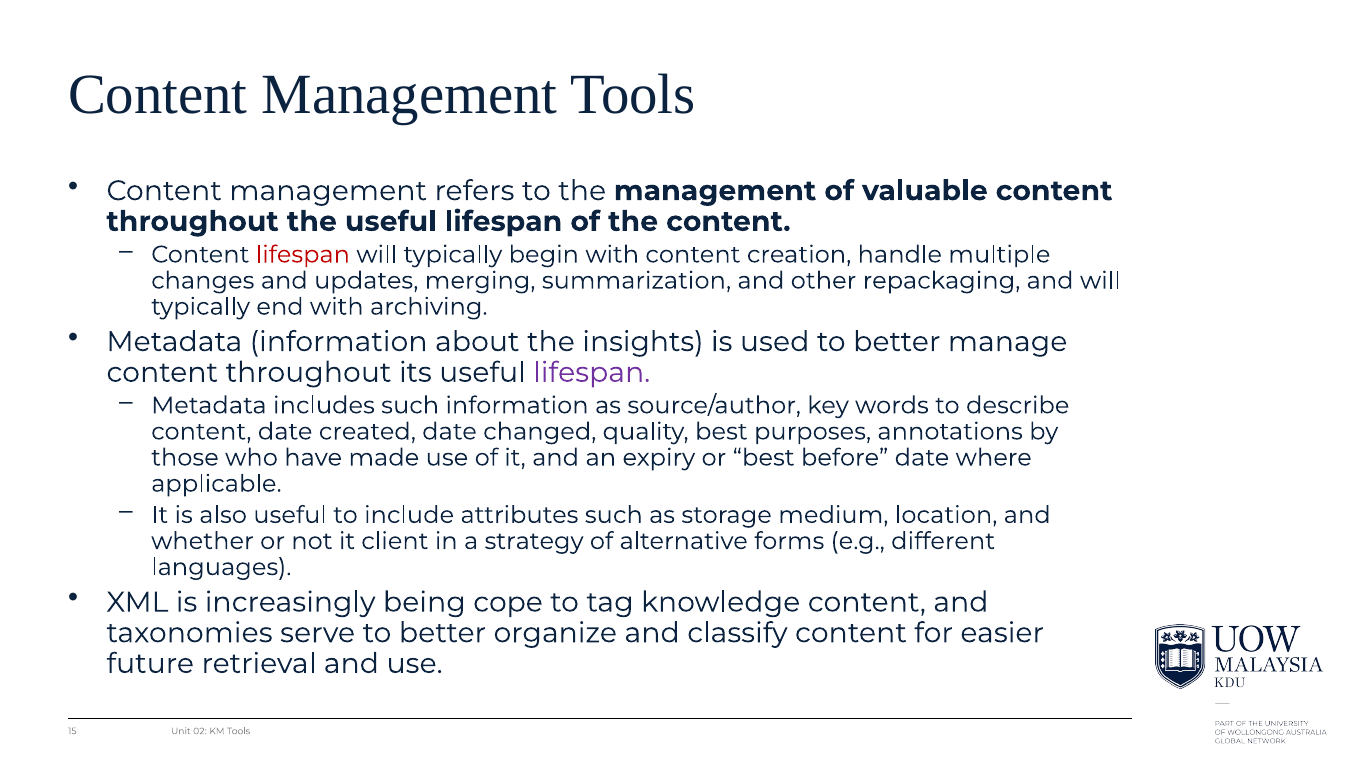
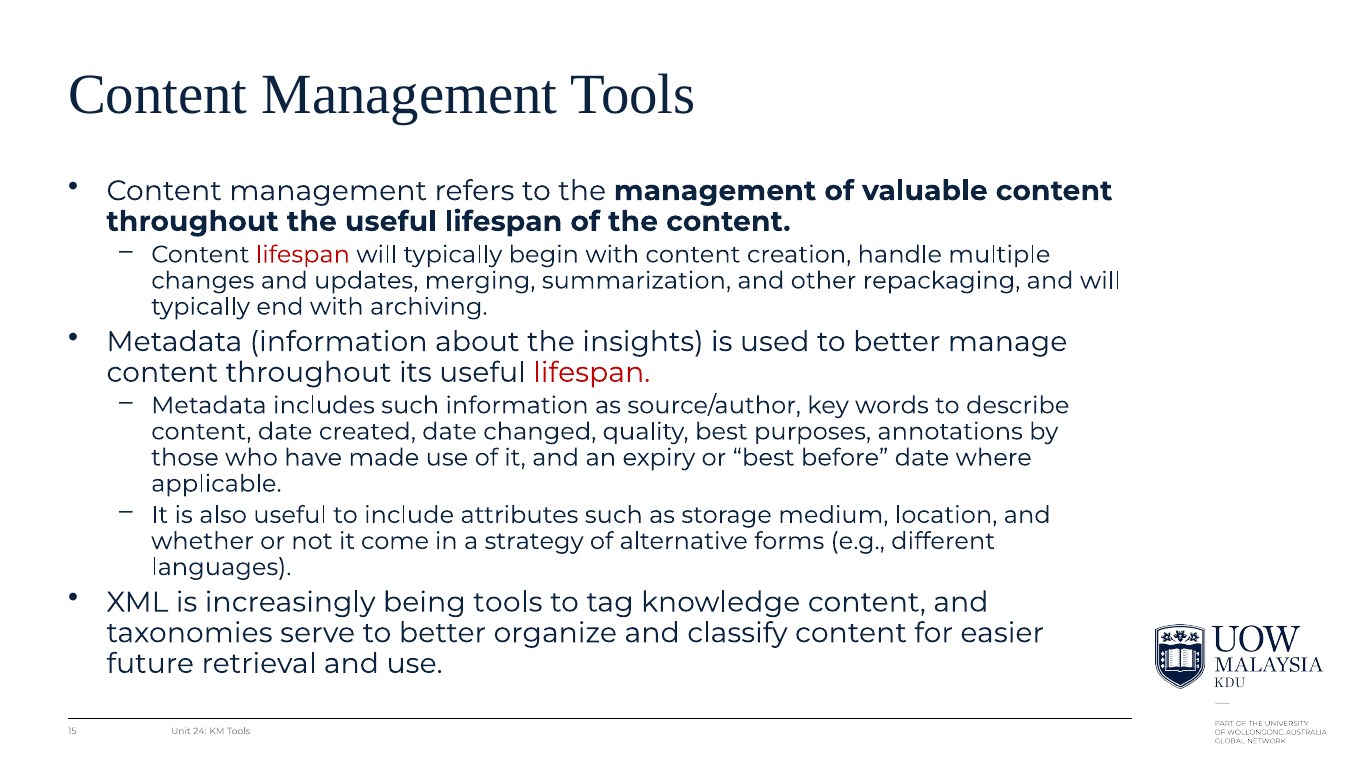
lifespan at (592, 372) colour: purple -> red
client: client -> come
being cope: cope -> tools
02: 02 -> 24
